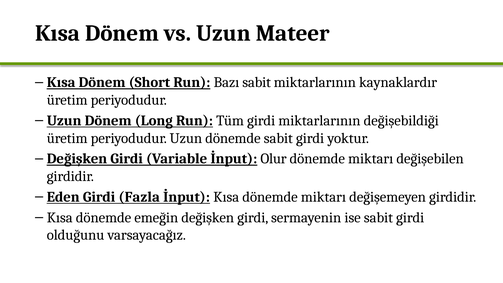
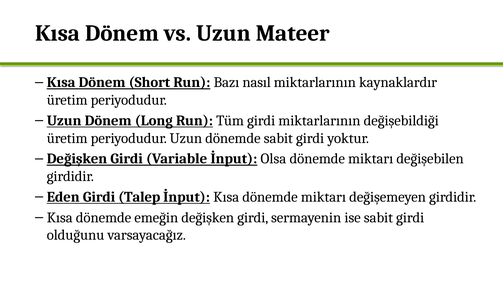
Bazı sabit: sabit -> nasıl
Olur: Olur -> Olsa
Fazla: Fazla -> Talep
